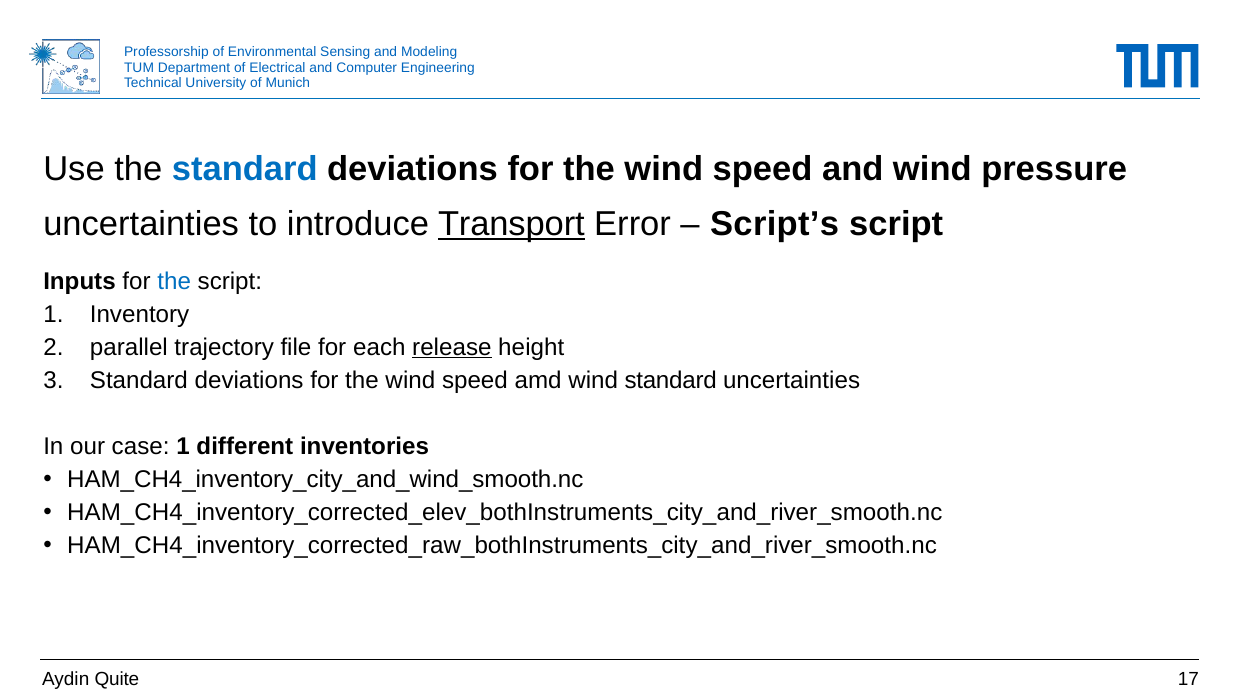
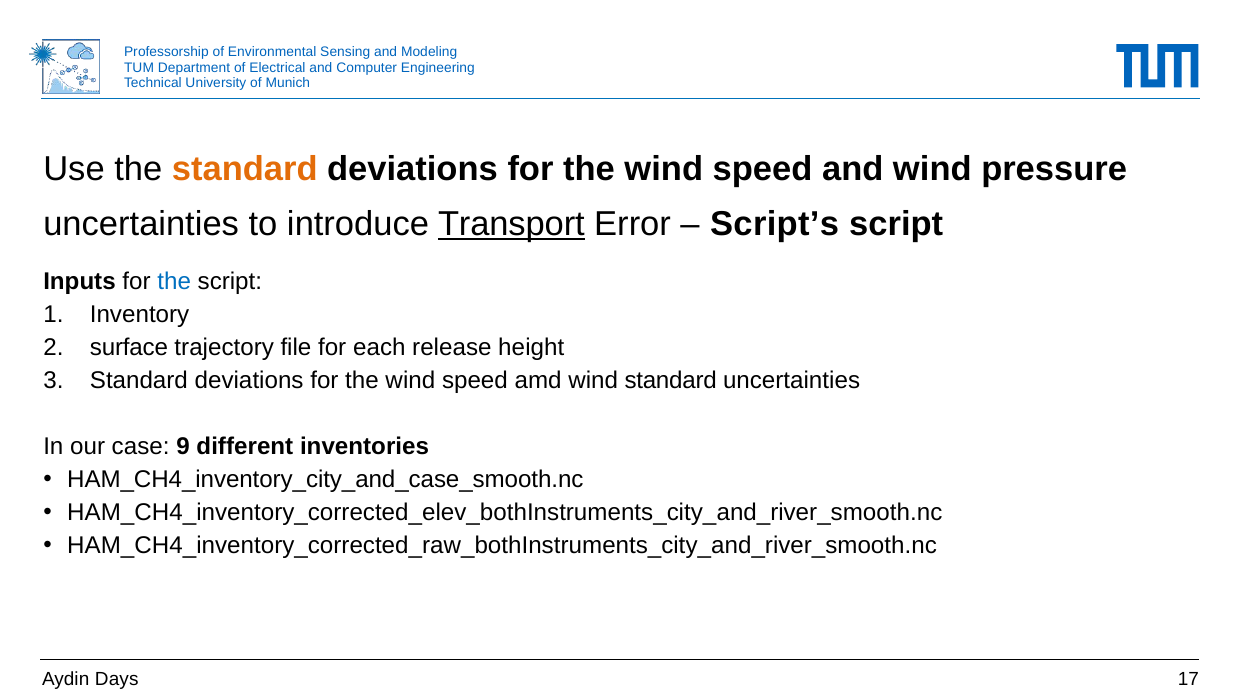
standard at (245, 169) colour: blue -> orange
parallel: parallel -> surface
release underline: present -> none
case 1: 1 -> 9
HAM_CH4_inventory_city_and_wind_smooth.nc: HAM_CH4_inventory_city_and_wind_smooth.nc -> HAM_CH4_inventory_city_and_case_smooth.nc
Quite: Quite -> Days
